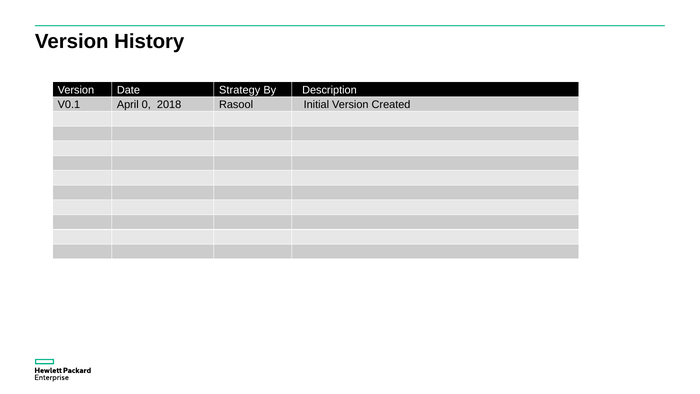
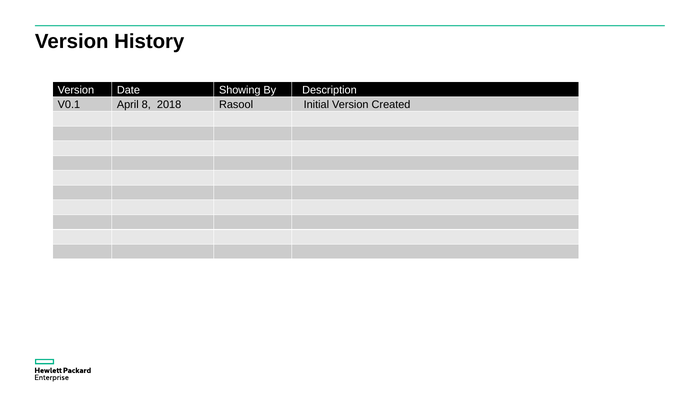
Strategy: Strategy -> Showing
0: 0 -> 8
